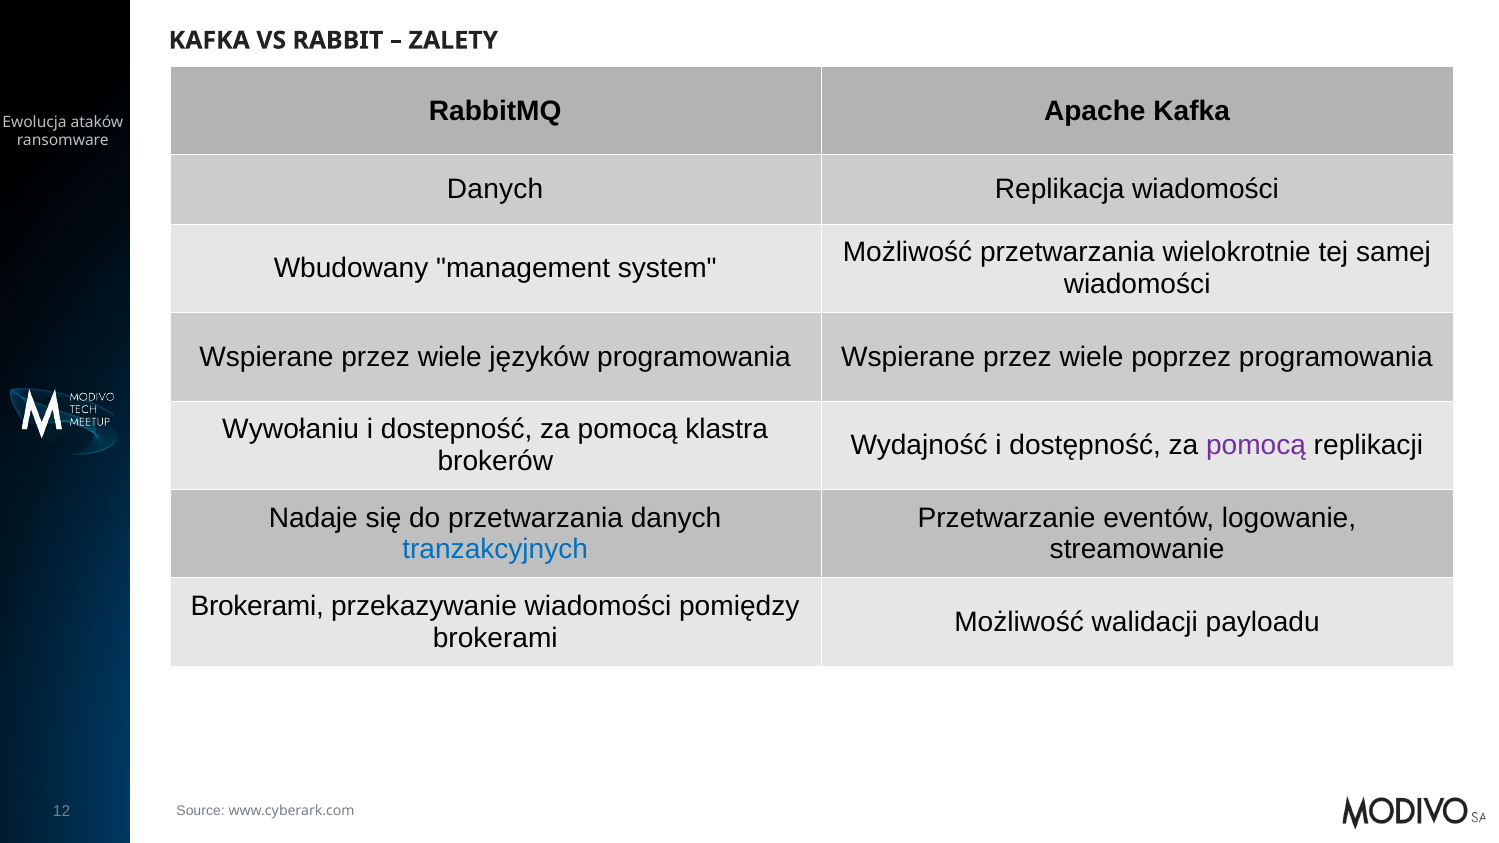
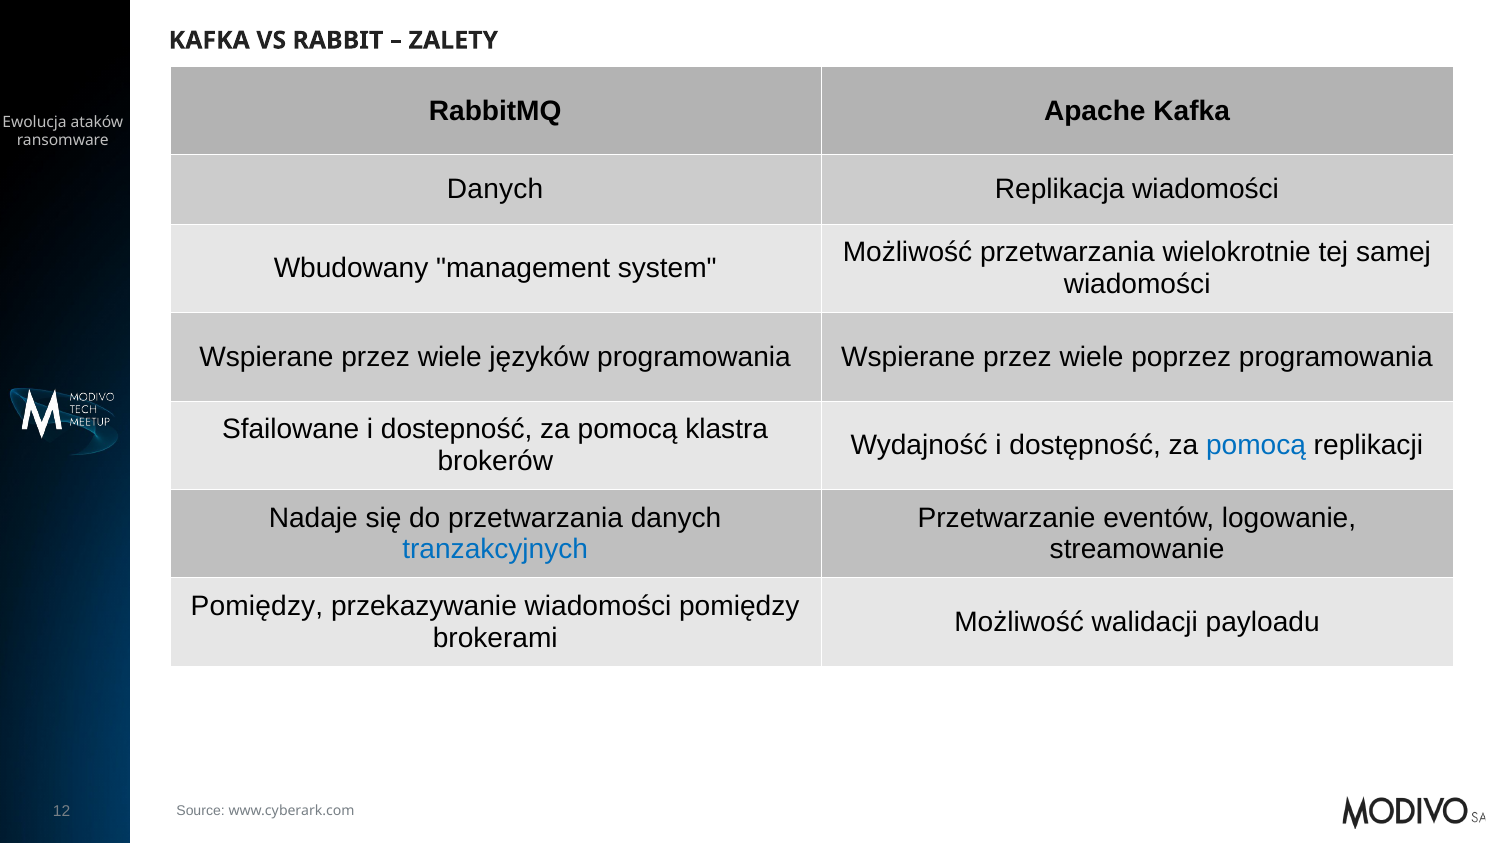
Wywołaniu: Wywołaniu -> Sfailowane
pomocą at (1256, 445) colour: purple -> blue
Brokerami at (257, 607): Brokerami -> Pomiędzy
